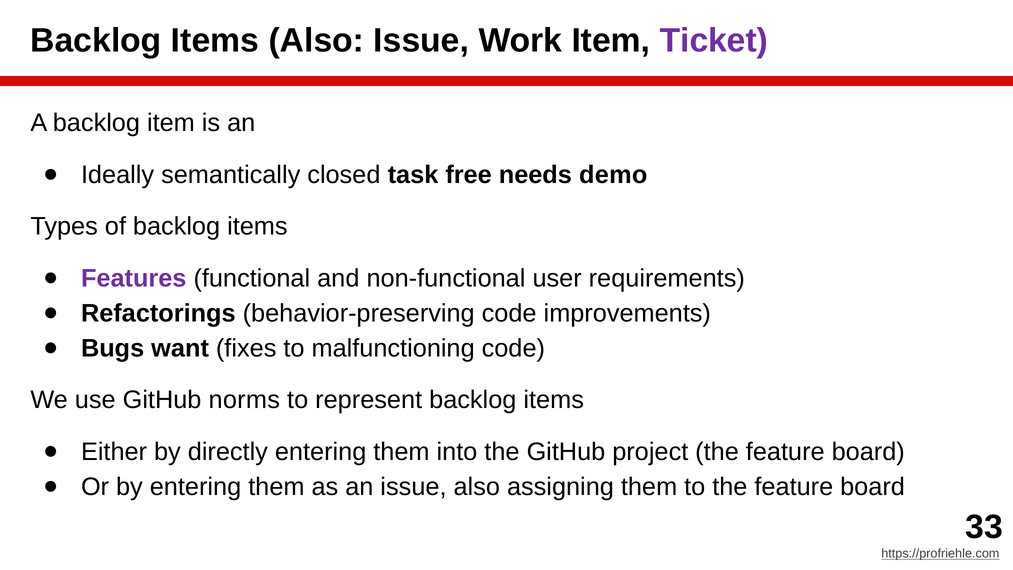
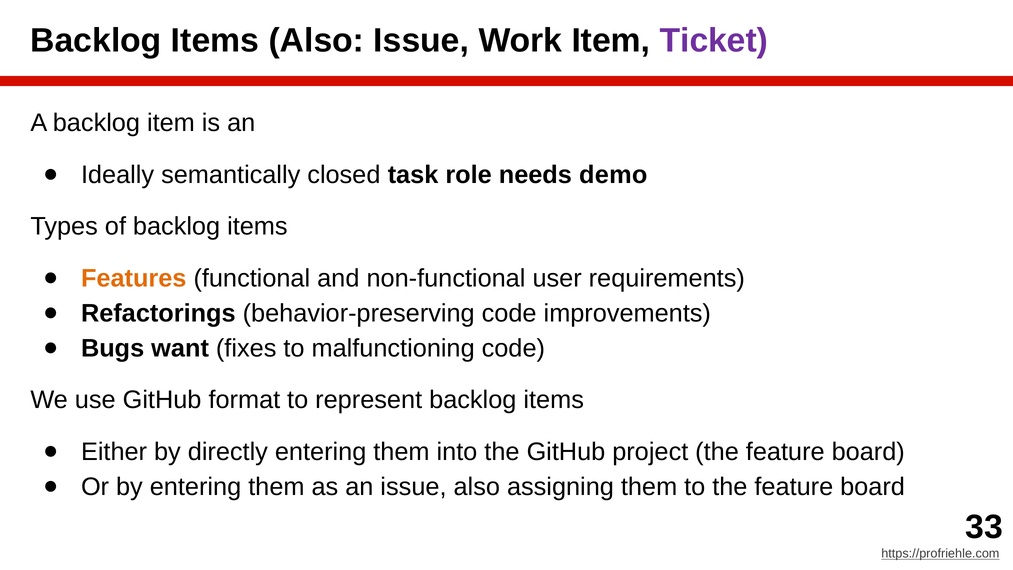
free: free -> role
Features colour: purple -> orange
norms: norms -> format
